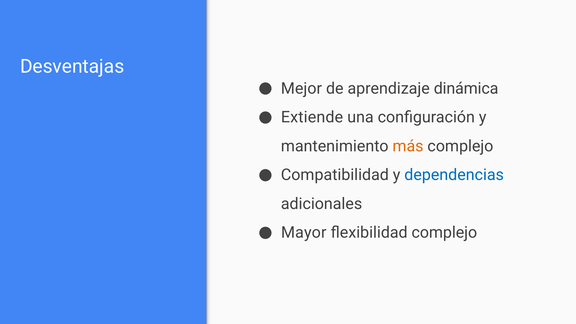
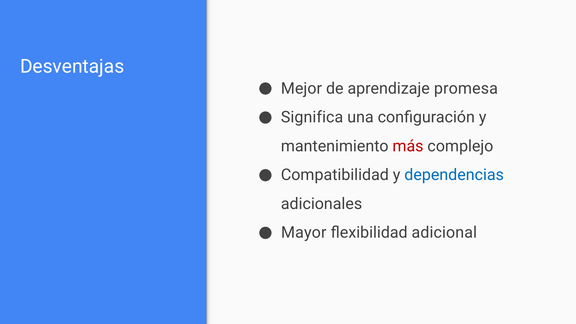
dinámica: dinámica -> promesa
Extiende: Extiende -> Significa
más colour: orange -> red
flexibilidad complejo: complejo -> adicional
